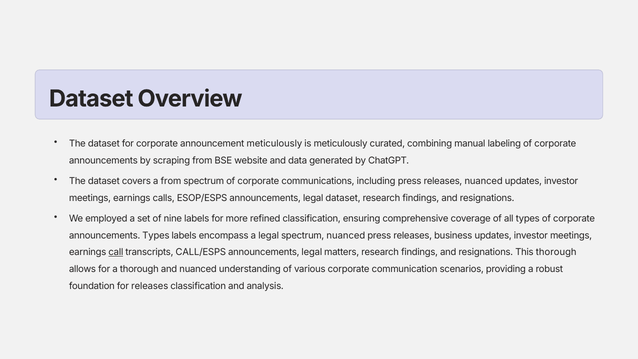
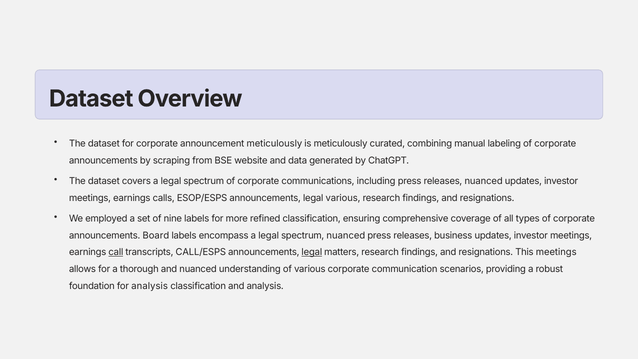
covers a from: from -> legal
legal dataset: dataset -> various
announcements Types: Types -> Board
legal at (312, 252) underline: none -> present
This thorough: thorough -> meetings
for releases: releases -> analysis
